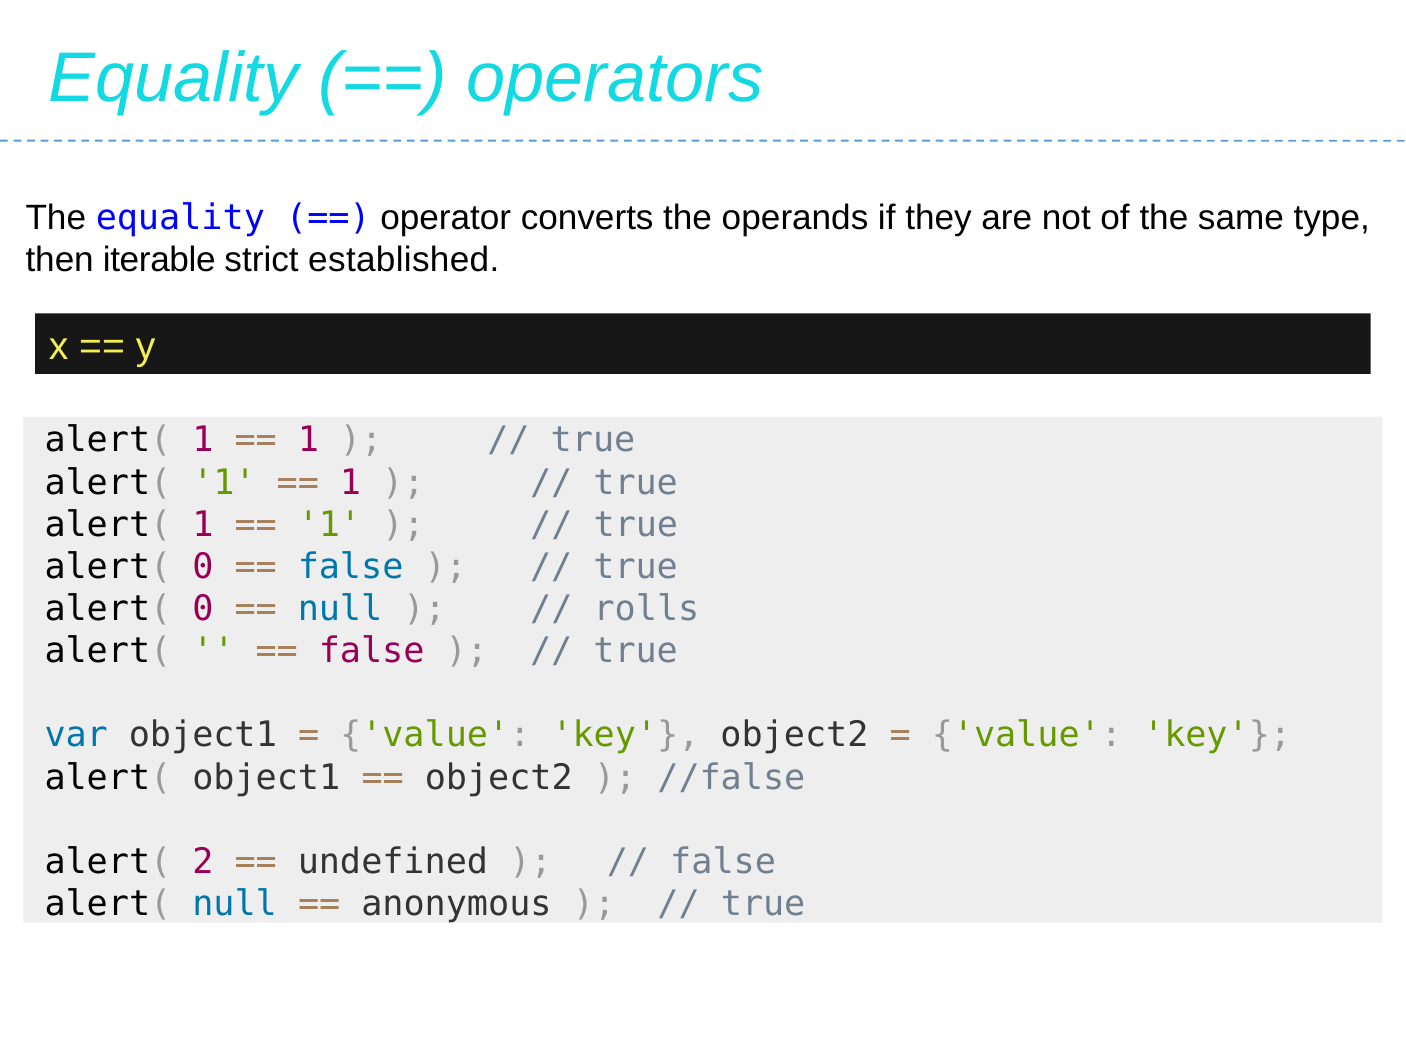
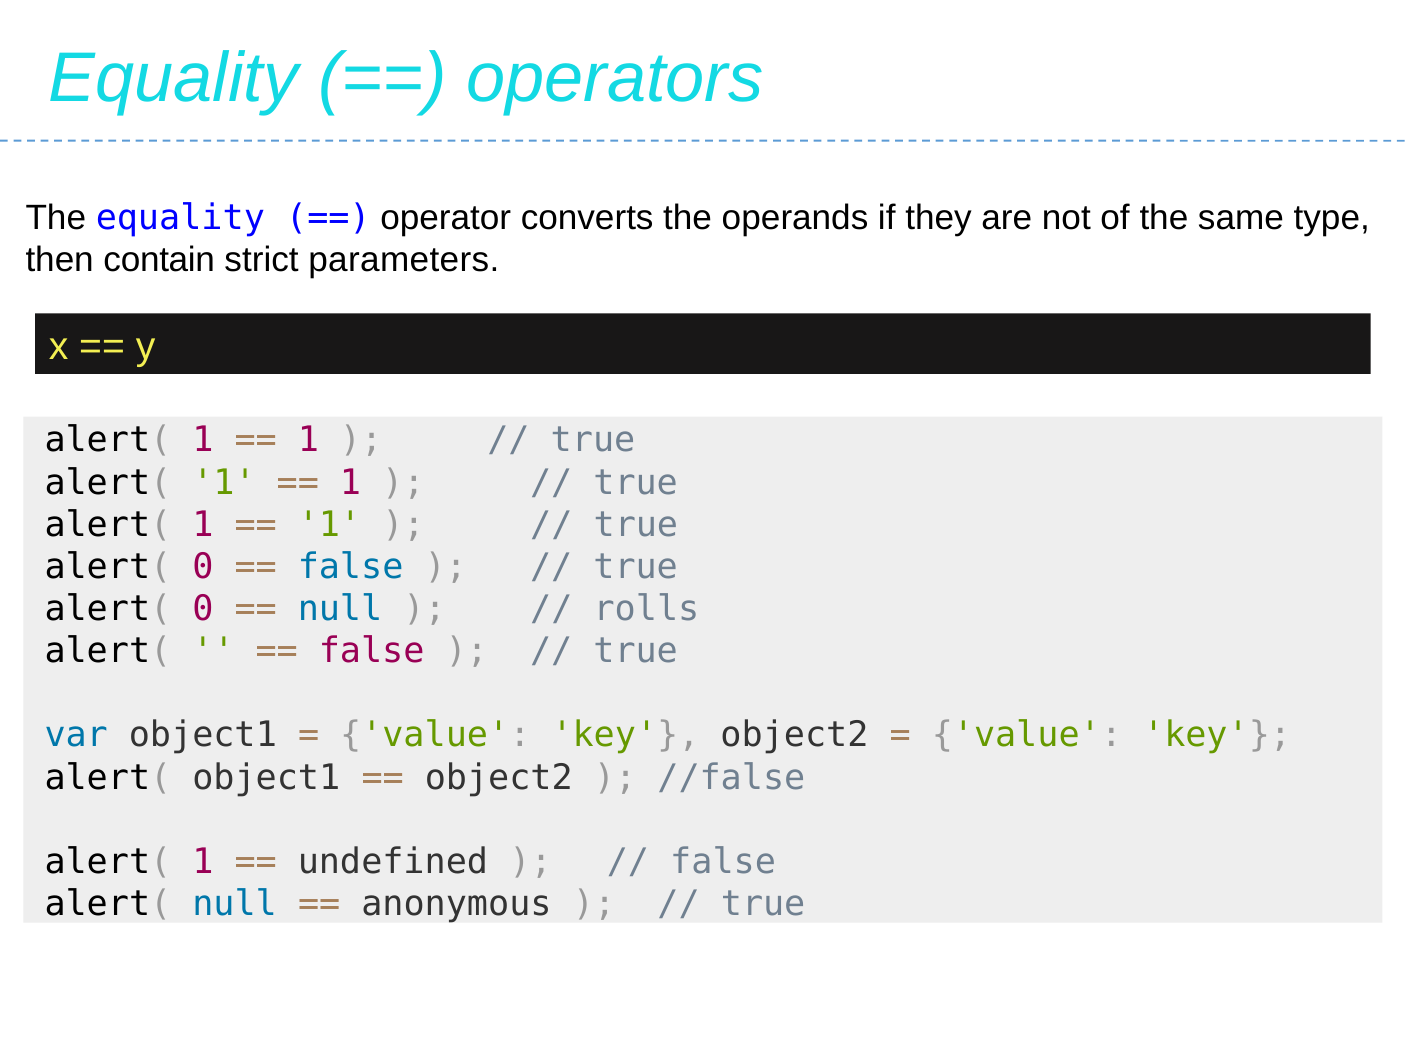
iterable: iterable -> contain
established: established -> parameters
2 at (203, 862): 2 -> 1
